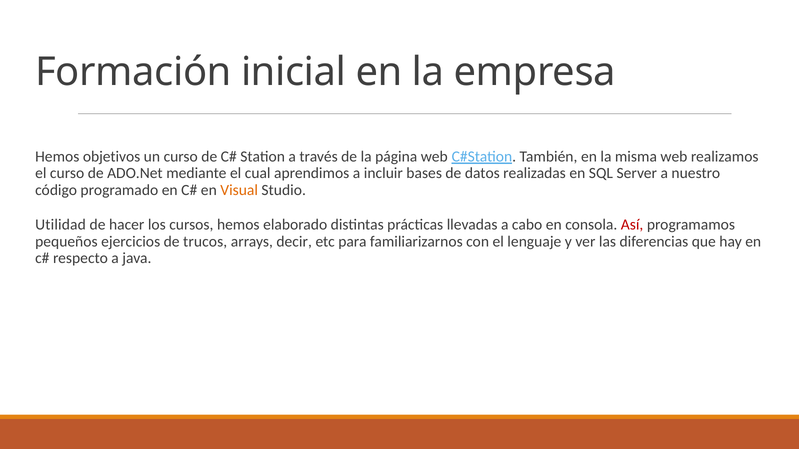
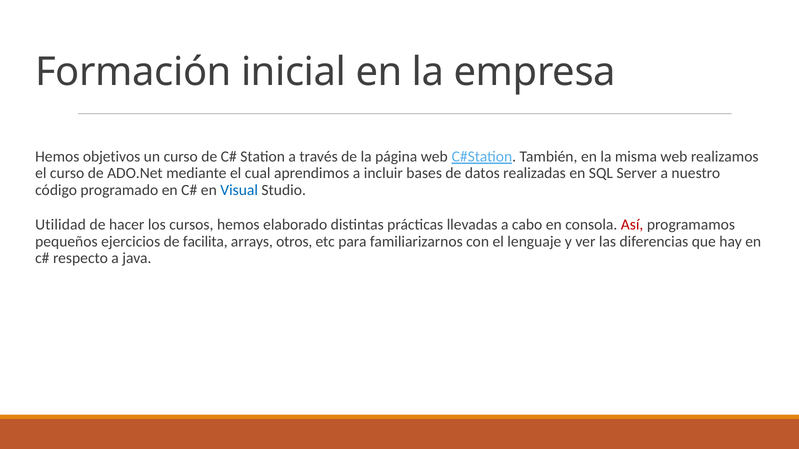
Visual colour: orange -> blue
trucos: trucos -> facilita
decir: decir -> otros
